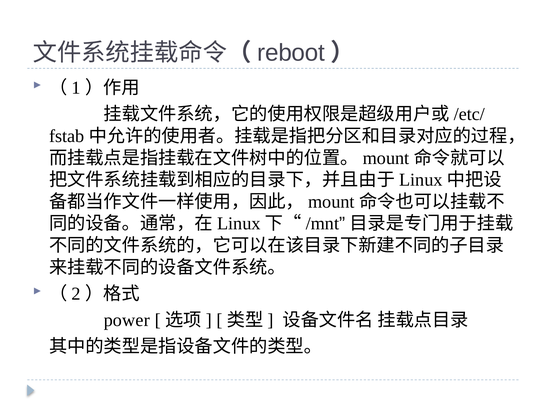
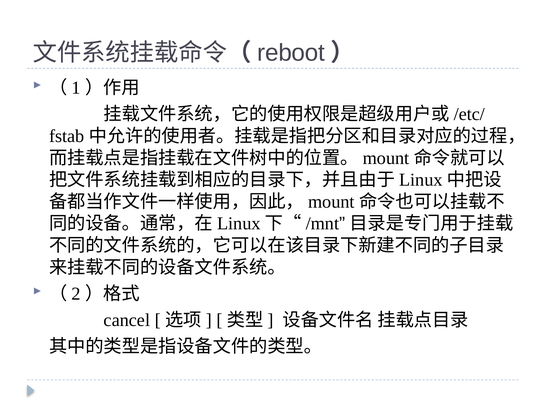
power: power -> cancel
